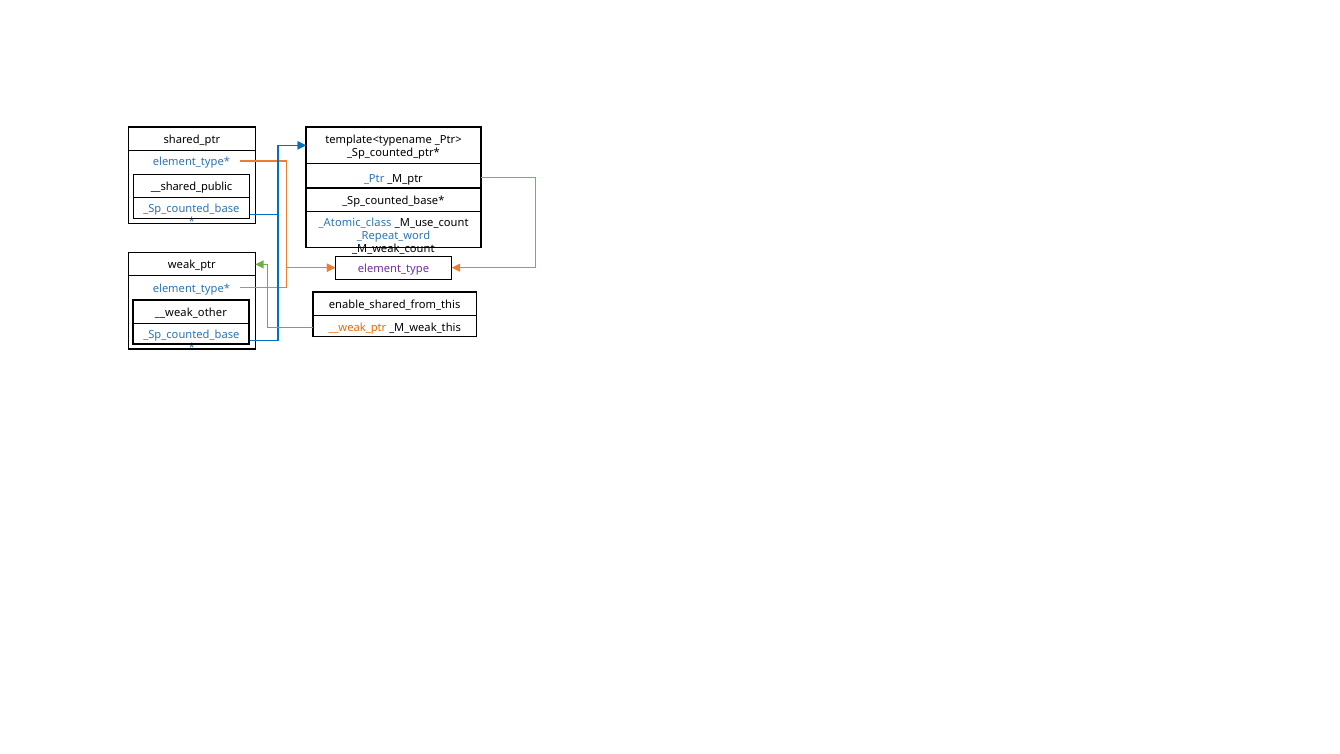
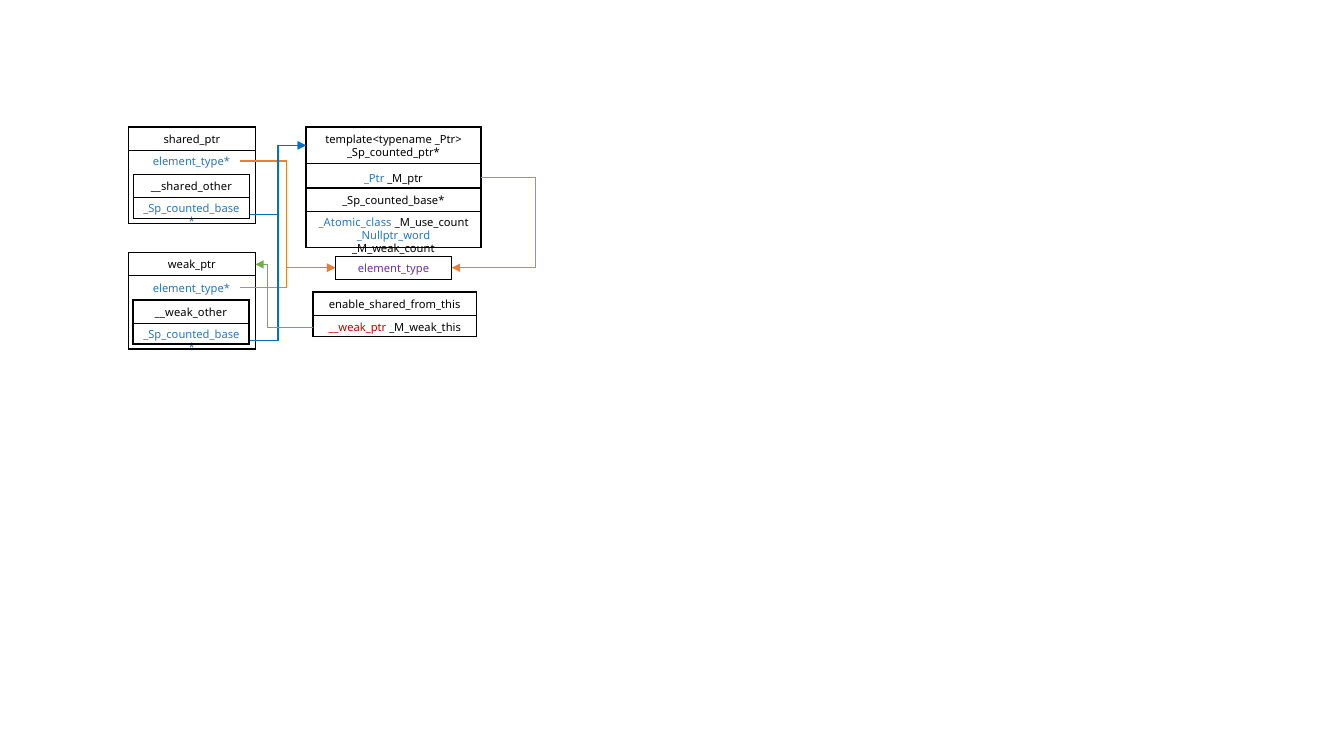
__shared_public: __shared_public -> __shared_other
_Repeat_word: _Repeat_word -> _Nullptr_word
__weak_ptr colour: orange -> red
